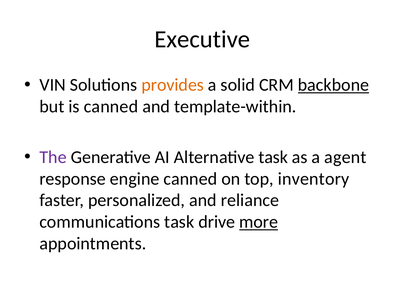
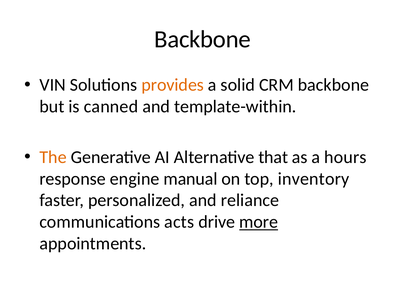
Executive at (202, 39): Executive -> Backbone
backbone at (333, 85) underline: present -> none
The colour: purple -> orange
Alternative task: task -> that
agent: agent -> hours
engine canned: canned -> manual
communications task: task -> acts
